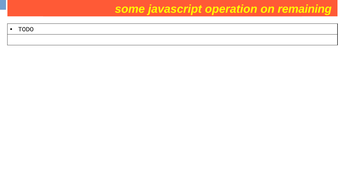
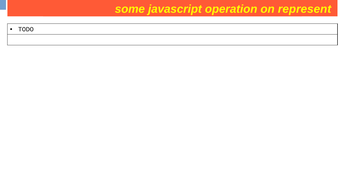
remaining: remaining -> represent
